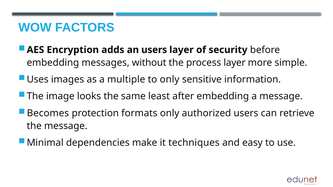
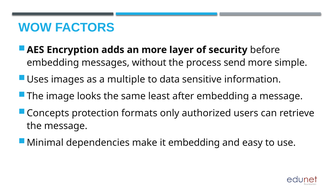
an users: users -> more
process layer: layer -> send
to only: only -> data
Becomes: Becomes -> Concepts
it techniques: techniques -> embedding
